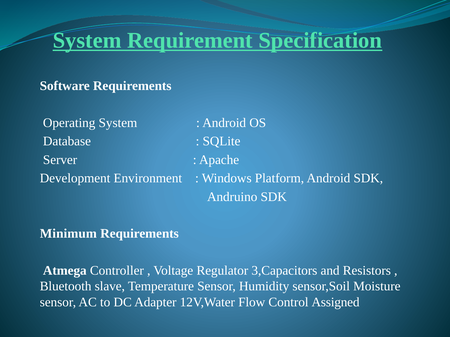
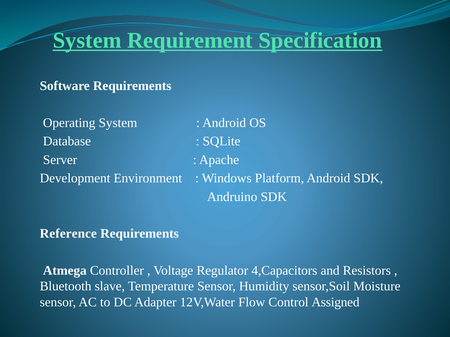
Minimum: Minimum -> Reference
3,Capacitors: 3,Capacitors -> 4,Capacitors
